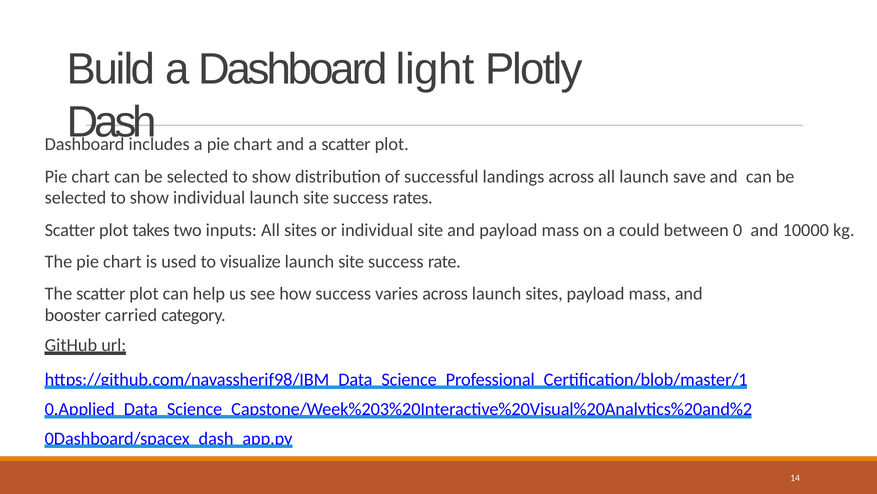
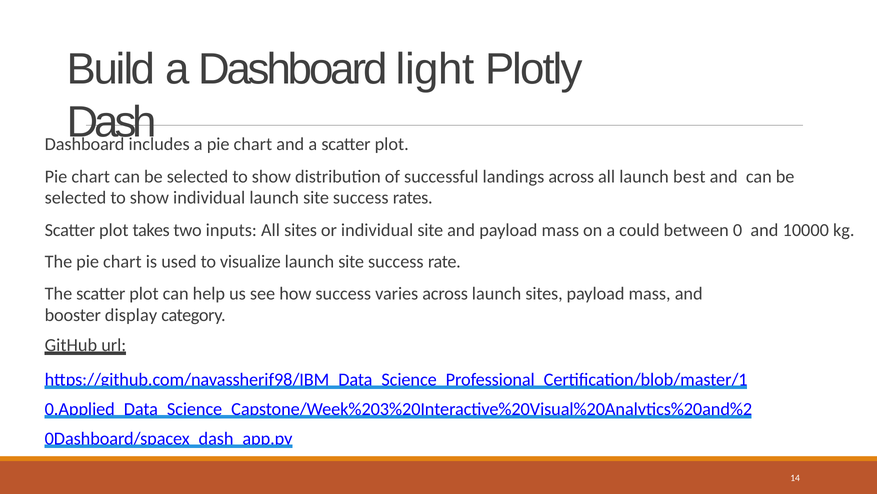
save: save -> best
carried: carried -> display
